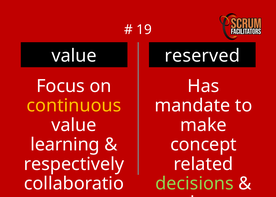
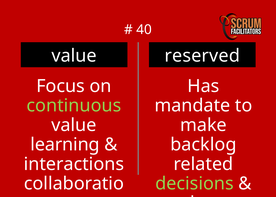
19: 19 -> 40
continuous colour: yellow -> light green
concept: concept -> backlog
respectively: respectively -> interactions
